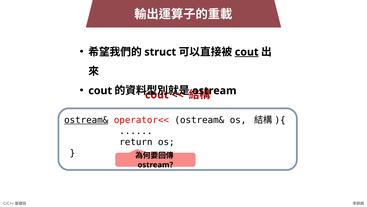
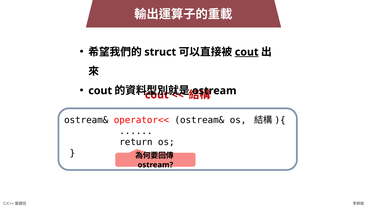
ostream& at (86, 120) underline: present -> none
